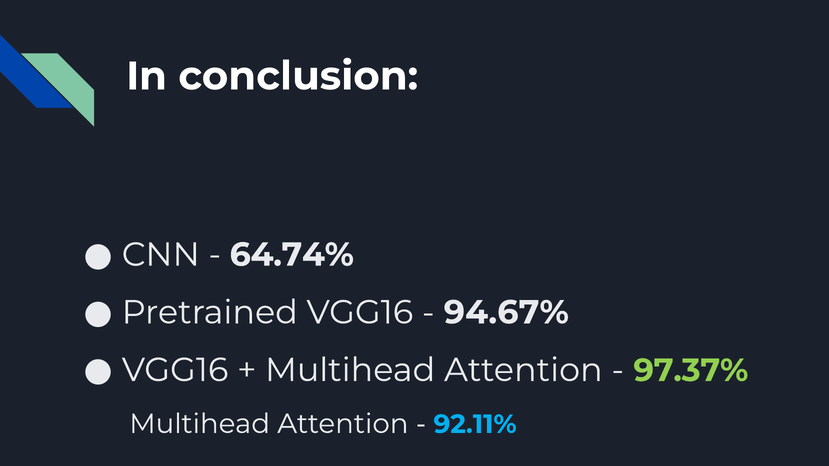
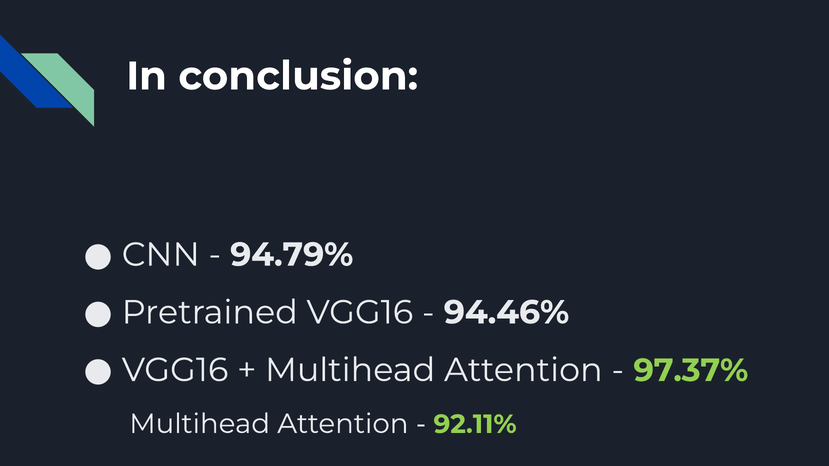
64.74%: 64.74% -> 94.79%
94.67%: 94.67% -> 94.46%
92.11% colour: light blue -> light green
